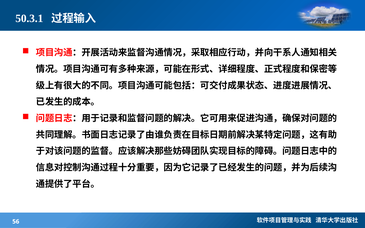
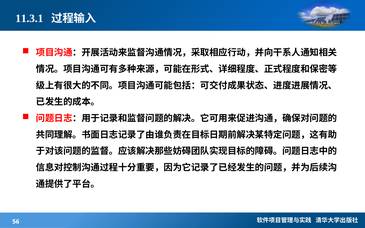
50.3.1: 50.3.1 -> 11.3.1
